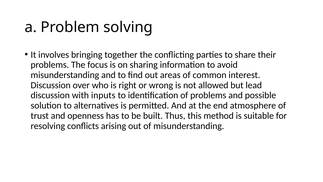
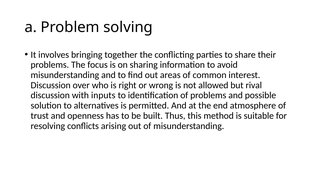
lead: lead -> rival
